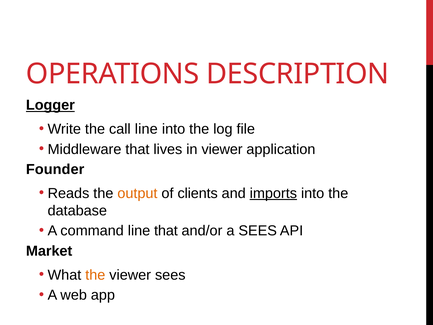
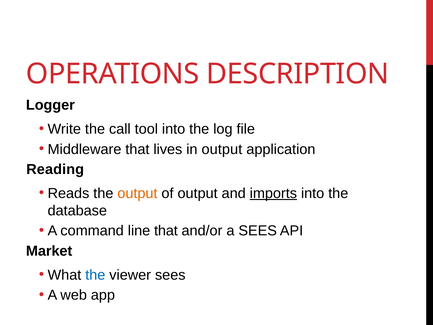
Logger underline: present -> none
call line: line -> tool
in viewer: viewer -> output
Founder: Founder -> Reading
of clients: clients -> output
the at (95, 275) colour: orange -> blue
